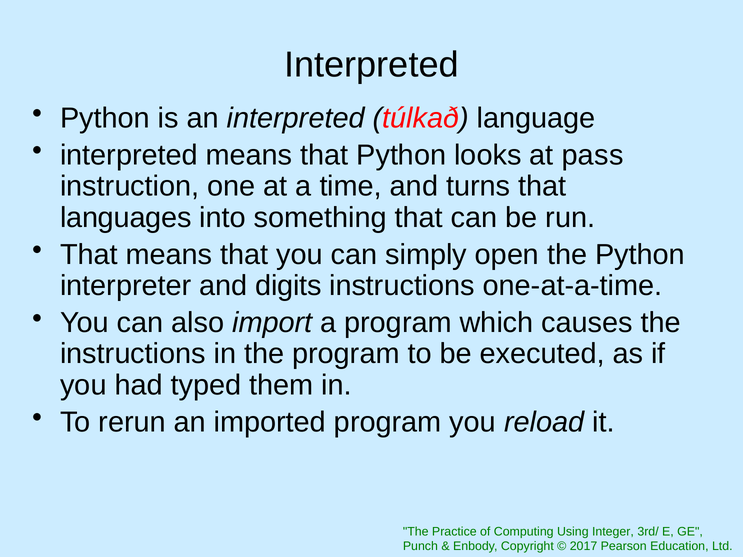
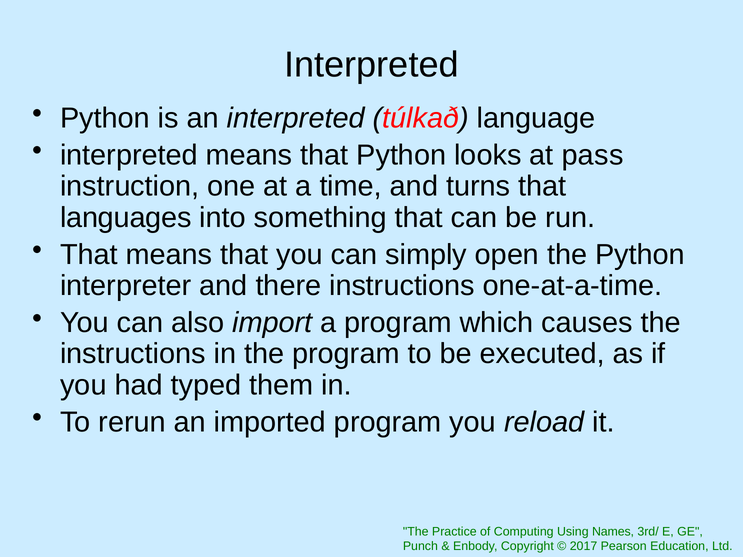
digits: digits -> there
Integer: Integer -> Names
